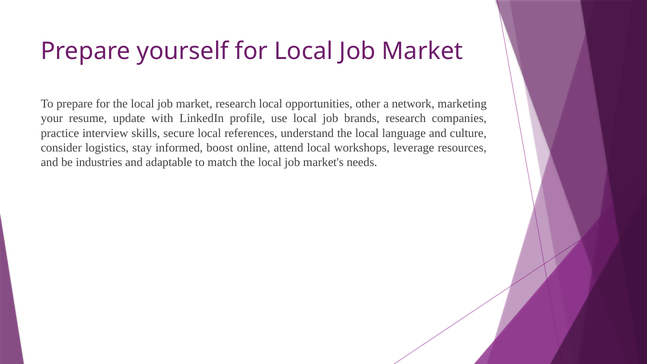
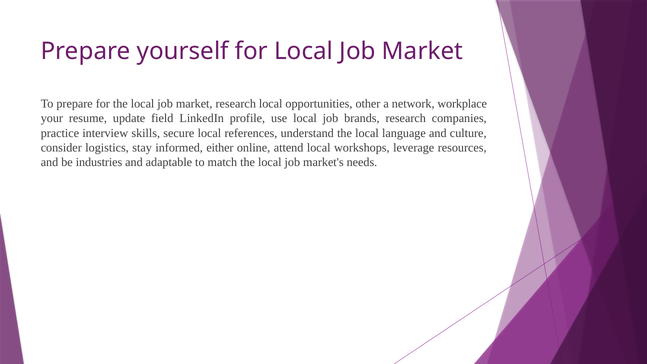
marketing: marketing -> workplace
with: with -> field
boost: boost -> either
